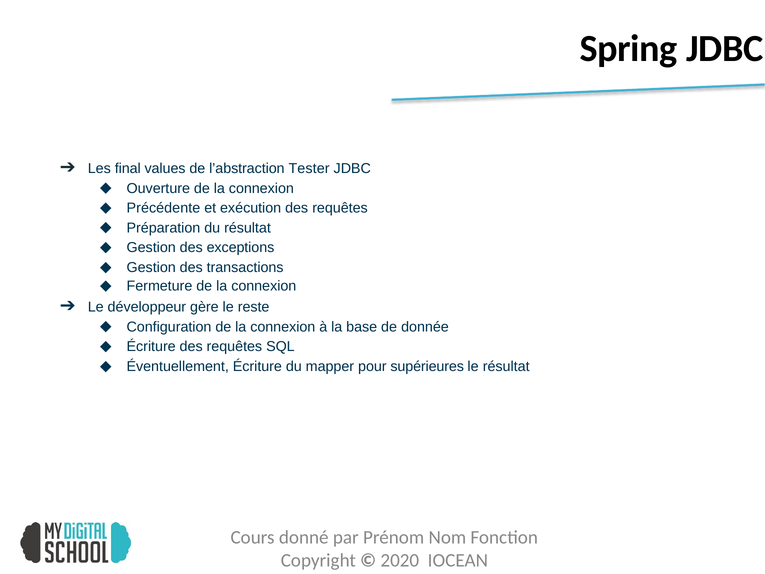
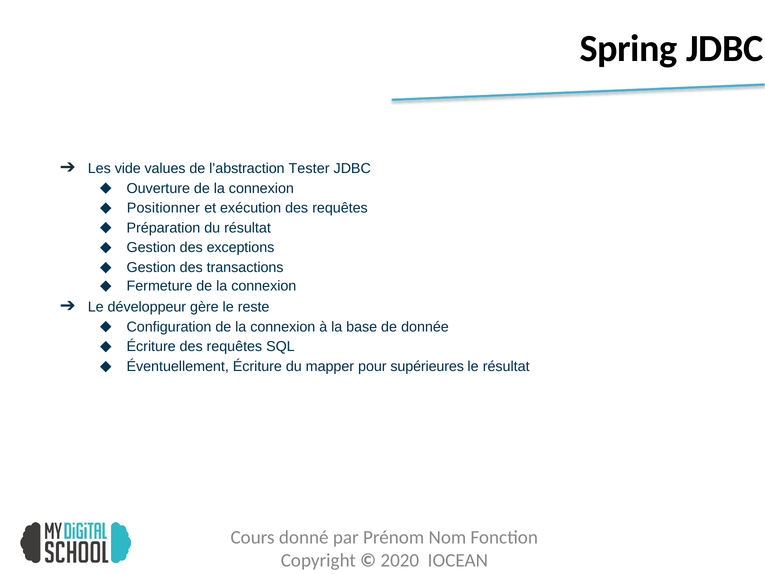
final: final -> vide
Précédente: Précédente -> Positionner
